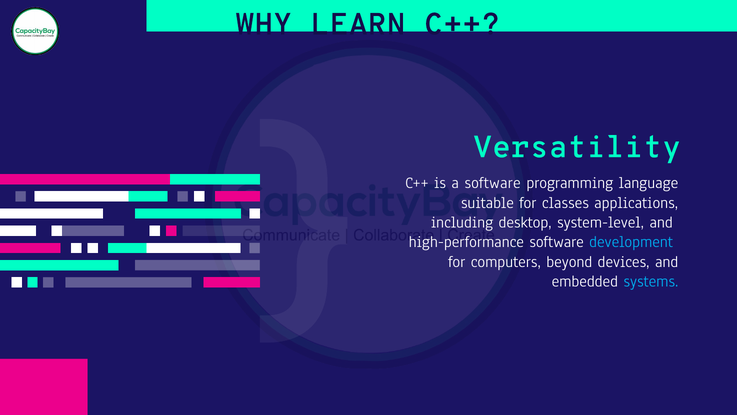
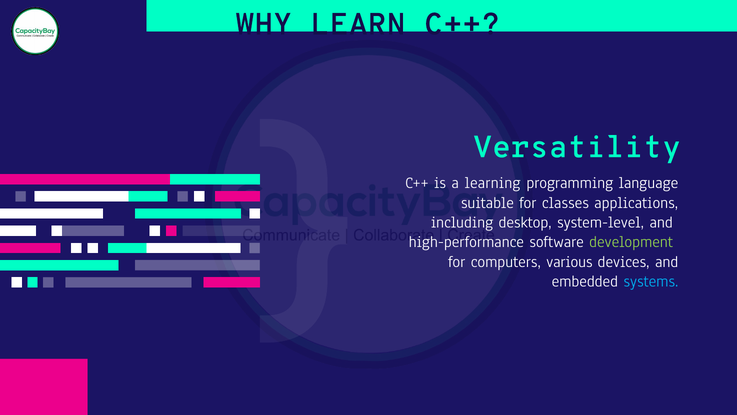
a software: software -> learning
development colour: light blue -> light green
beyond: beyond -> various
